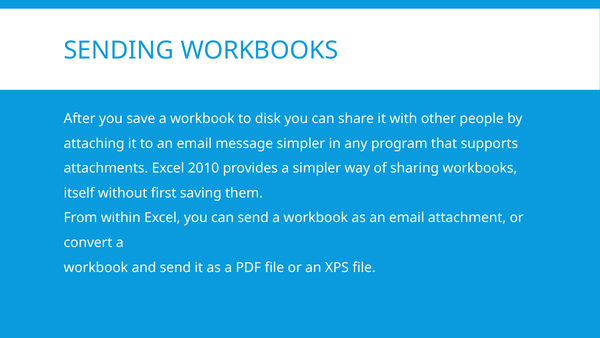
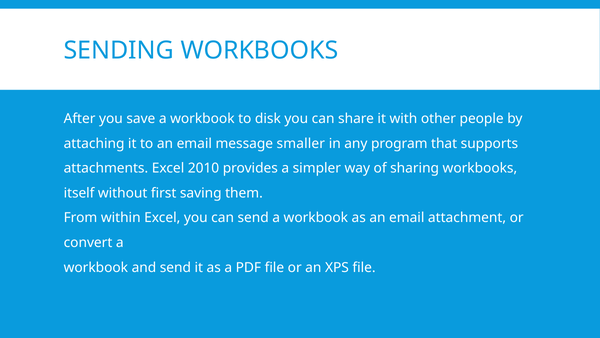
message simpler: simpler -> smaller
